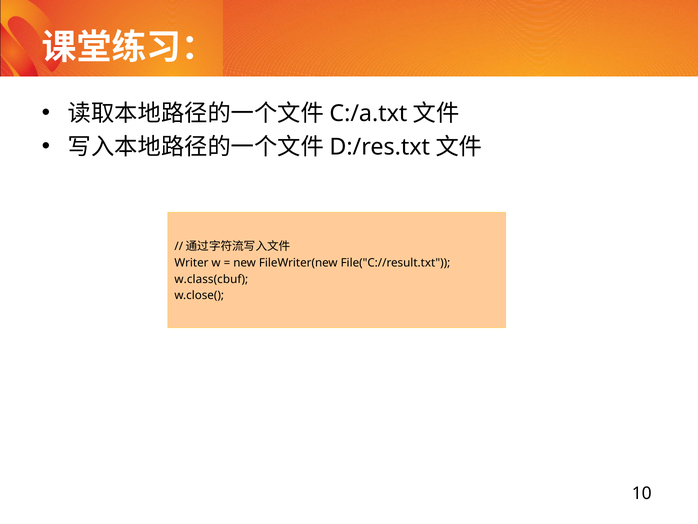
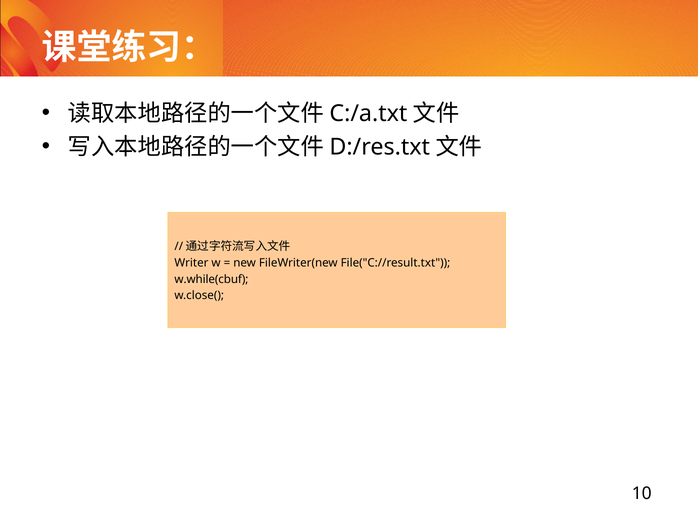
w.class(cbuf: w.class(cbuf -> w.while(cbuf
